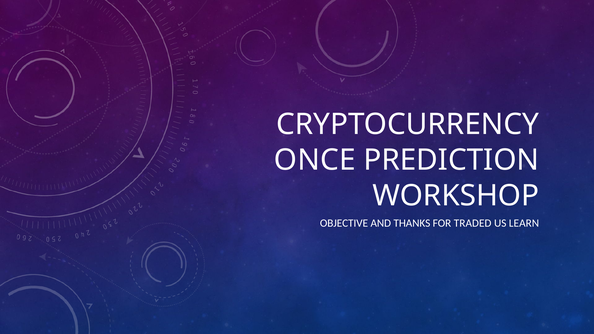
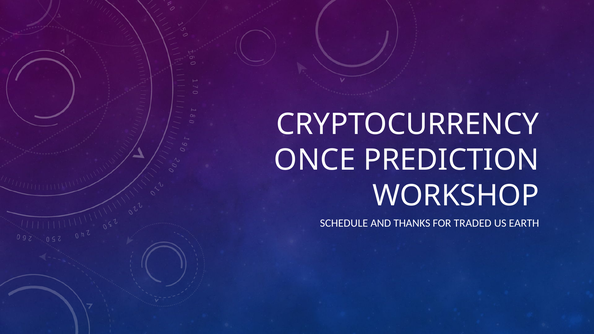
OBJECTIVE: OBJECTIVE -> SCHEDULE
LEARN: LEARN -> EARTH
